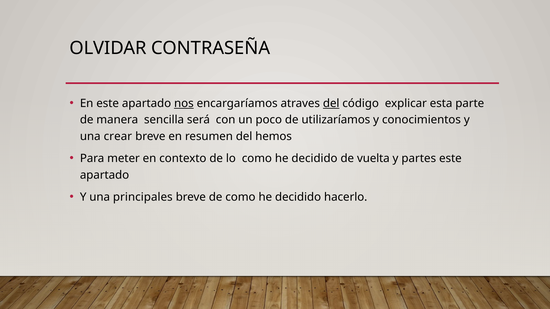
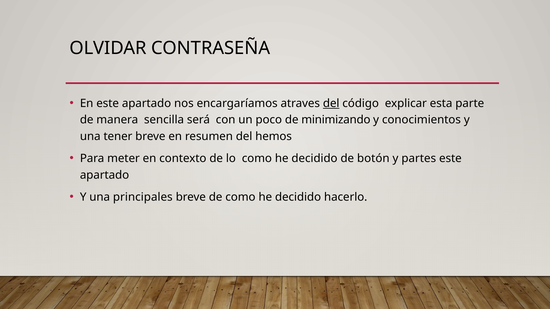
nos underline: present -> none
utilizaríamos: utilizaríamos -> minimizando
crear: crear -> tener
vuelta: vuelta -> botón
